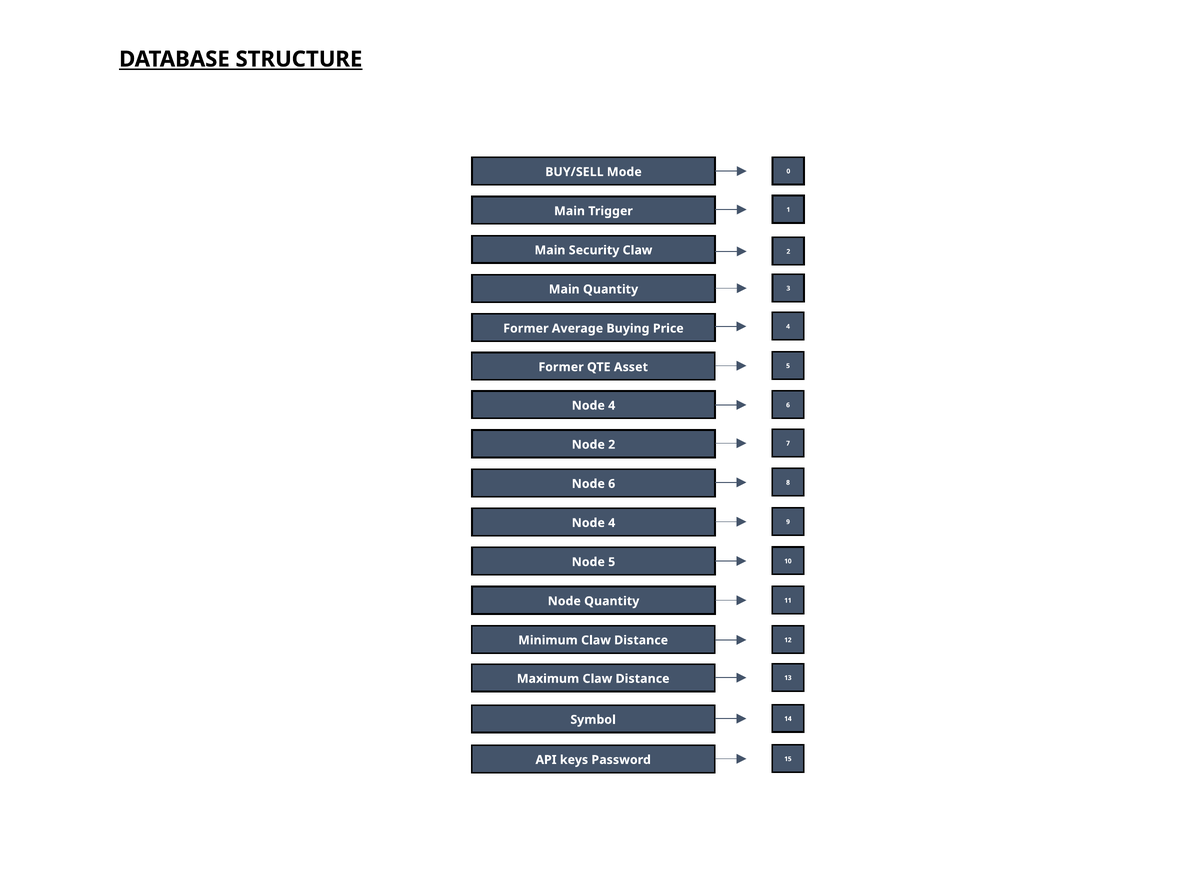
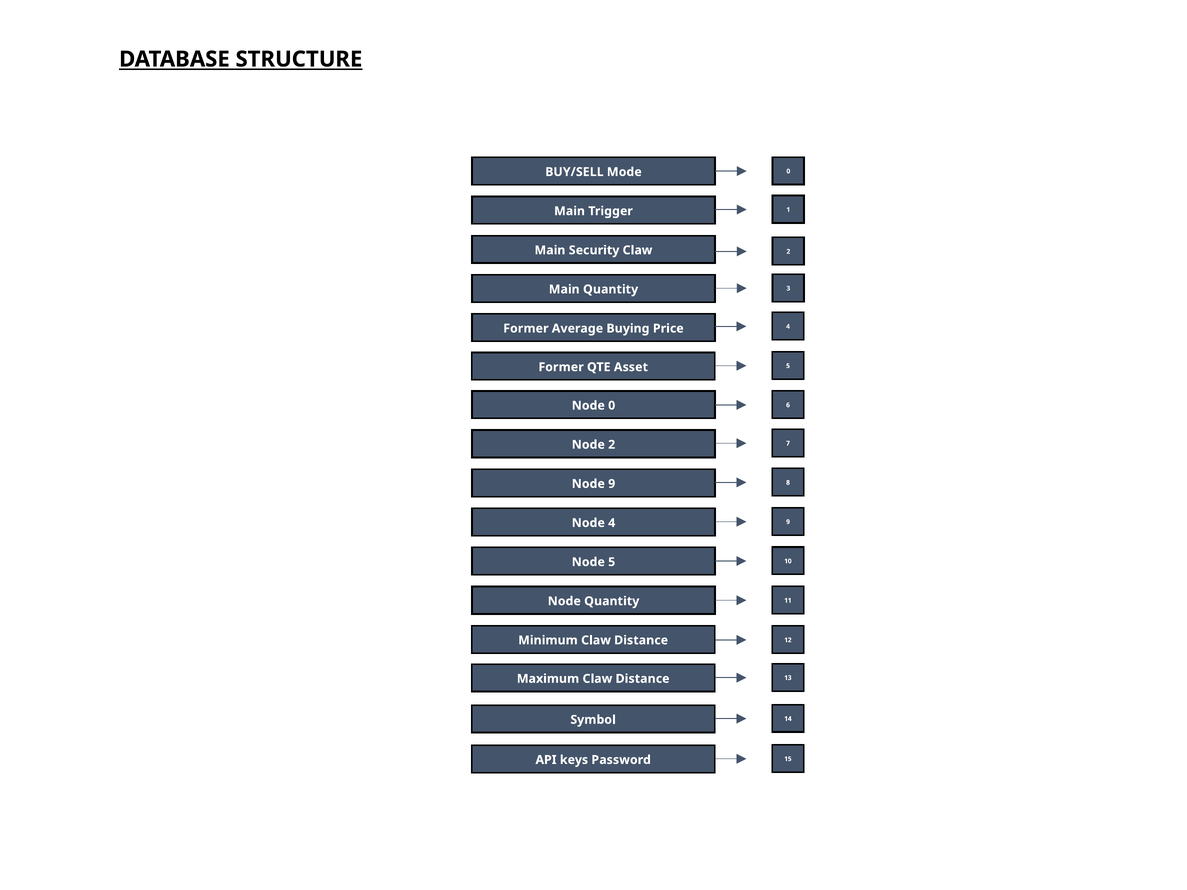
4 at (612, 406): 4 -> 0
Node 6: 6 -> 9
